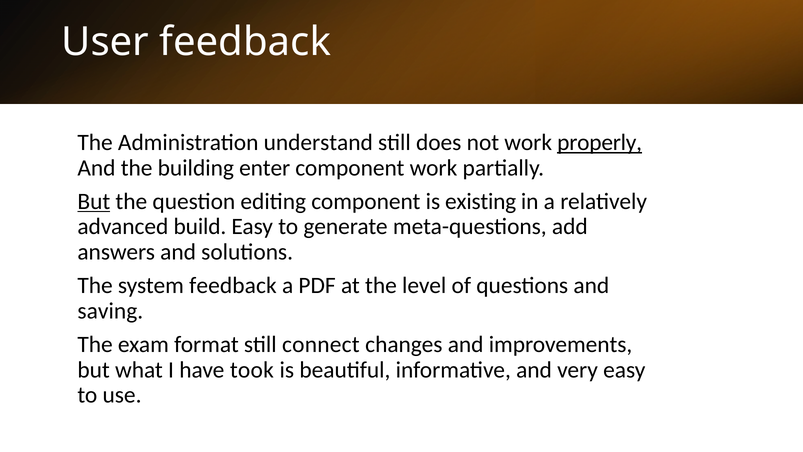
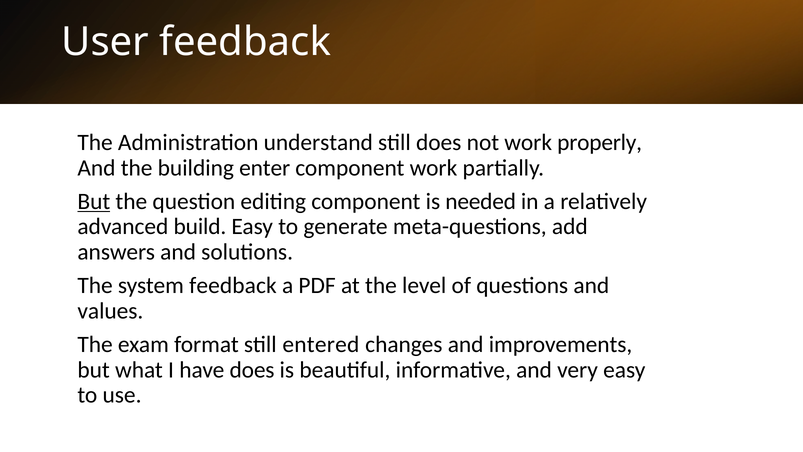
properly underline: present -> none
existing: existing -> needed
saving: saving -> values
connect: connect -> entered
have took: took -> does
